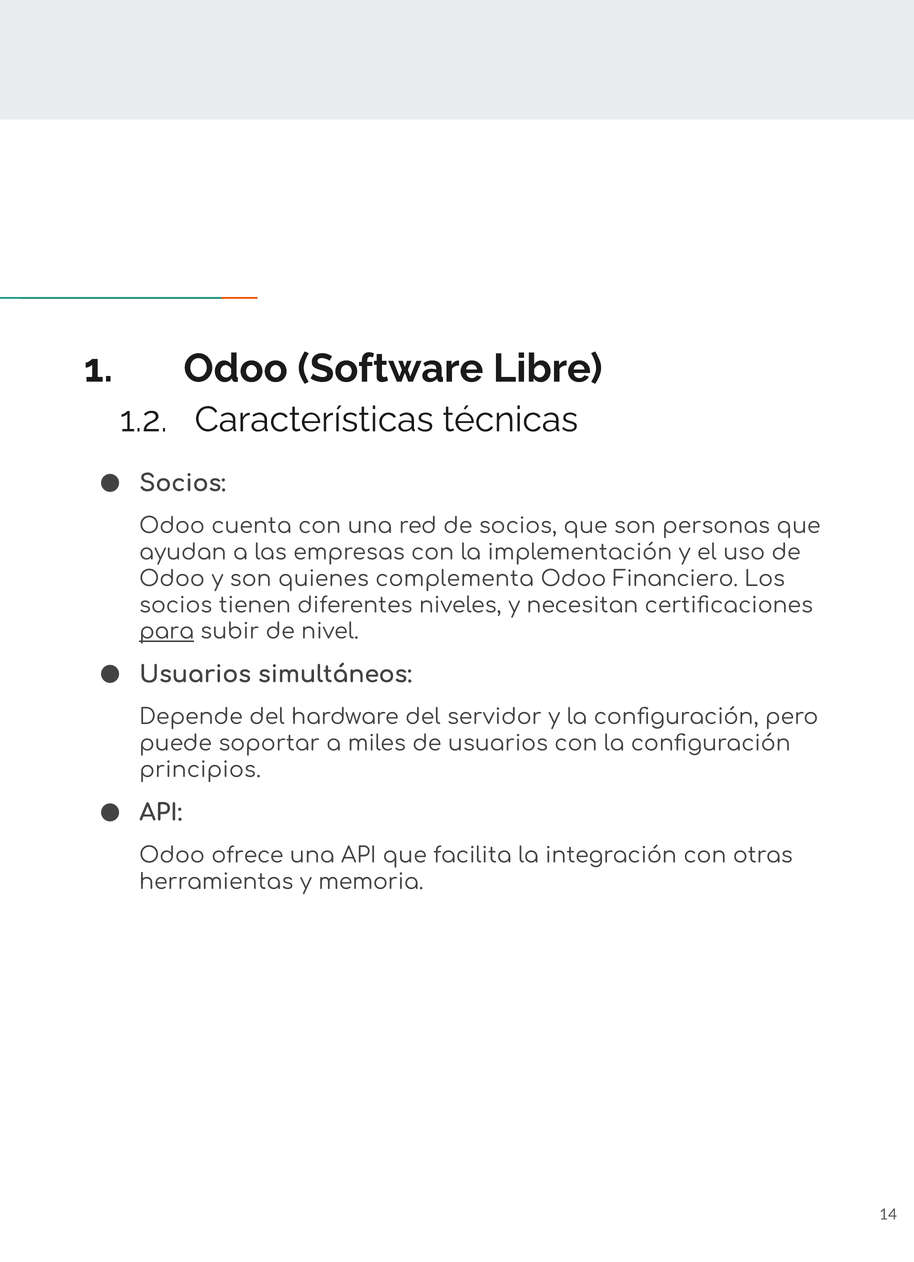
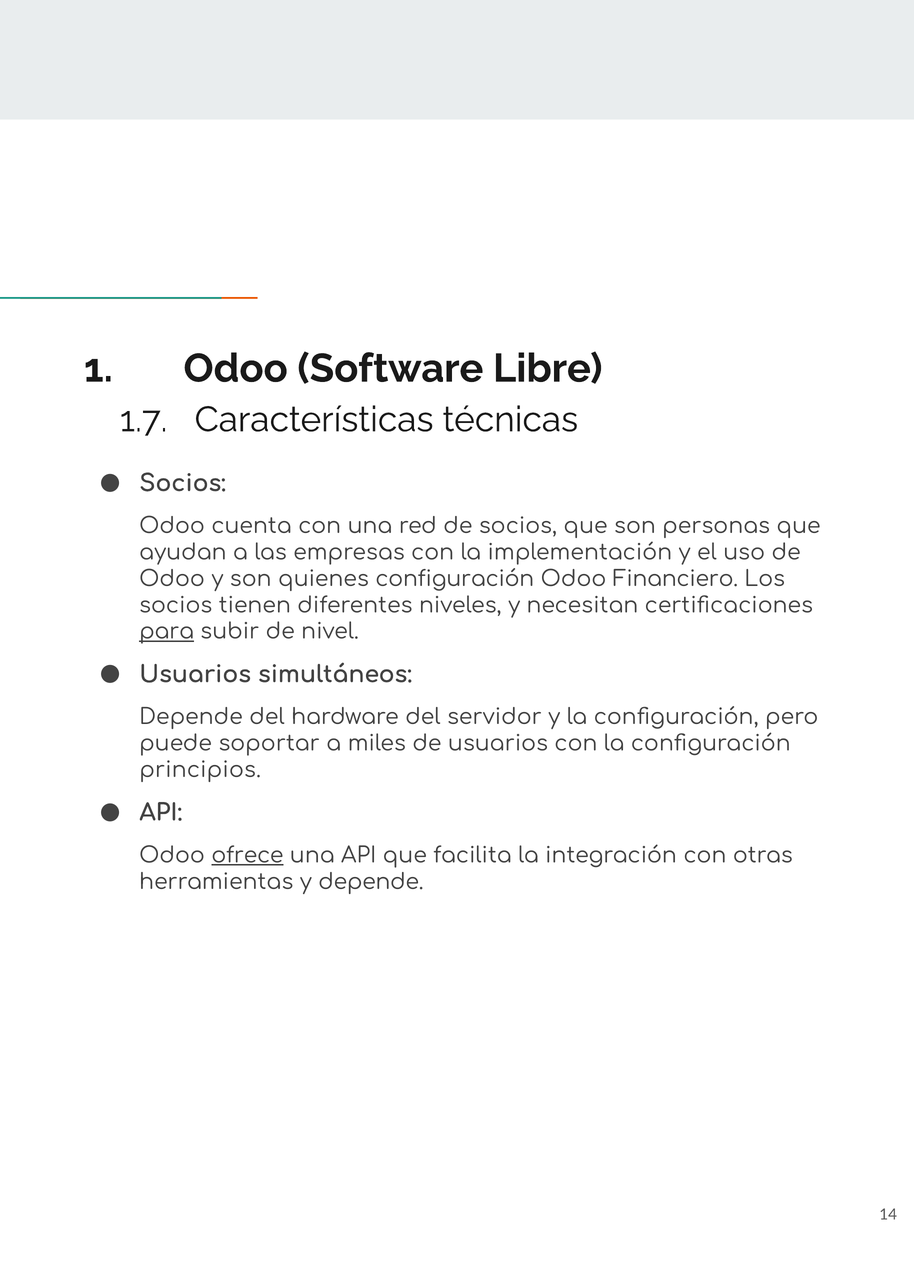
1.2: 1.2 -> 1.7
quienes complementa: complementa -> configuración
ofrece underline: none -> present
y memoria: memoria -> depende
